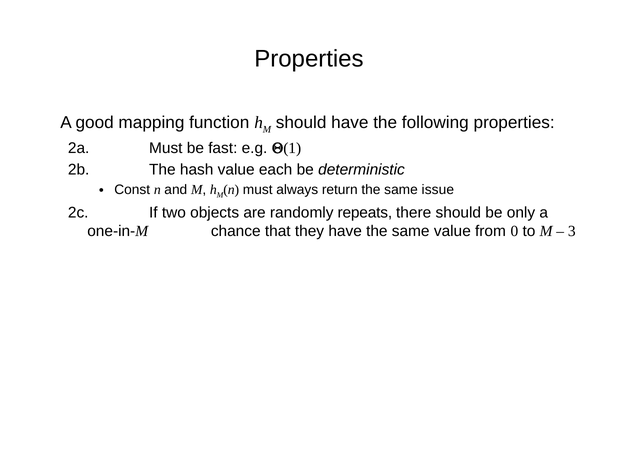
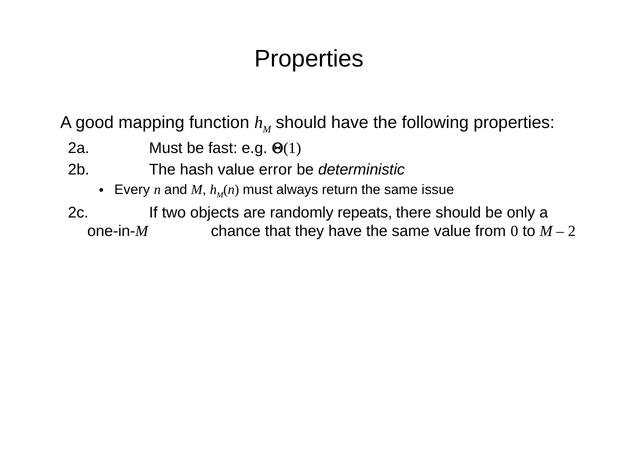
each: each -> error
Const: Const -> Every
3: 3 -> 2
